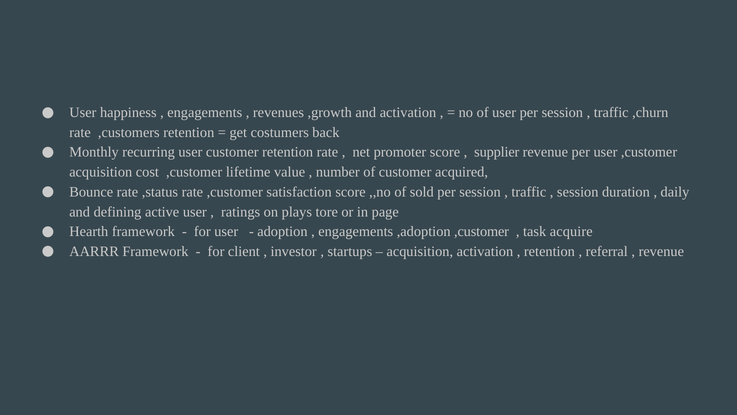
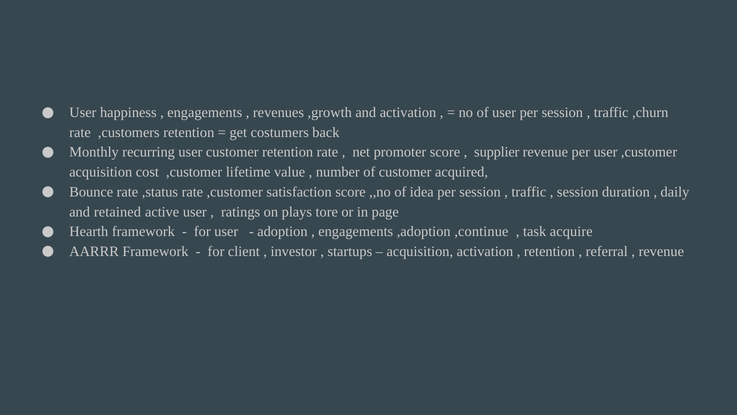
sold: sold -> idea
defining: defining -> retained
,adoption ,customer: ,customer -> ,continue
